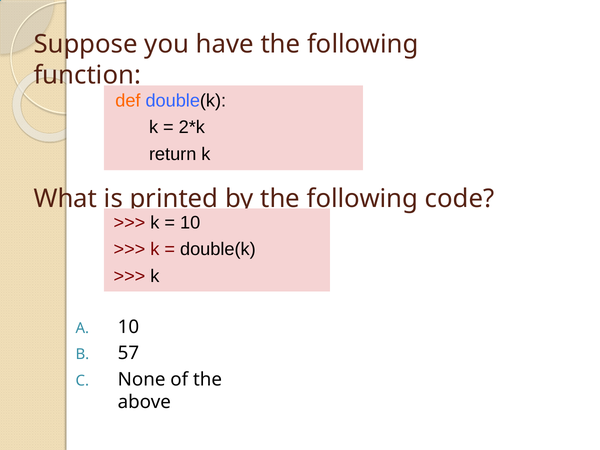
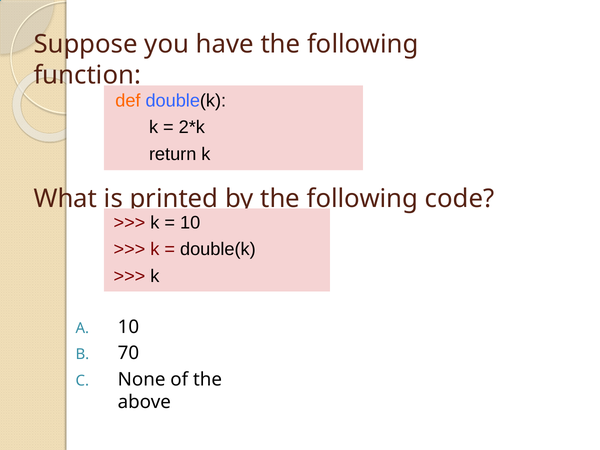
57: 57 -> 70
